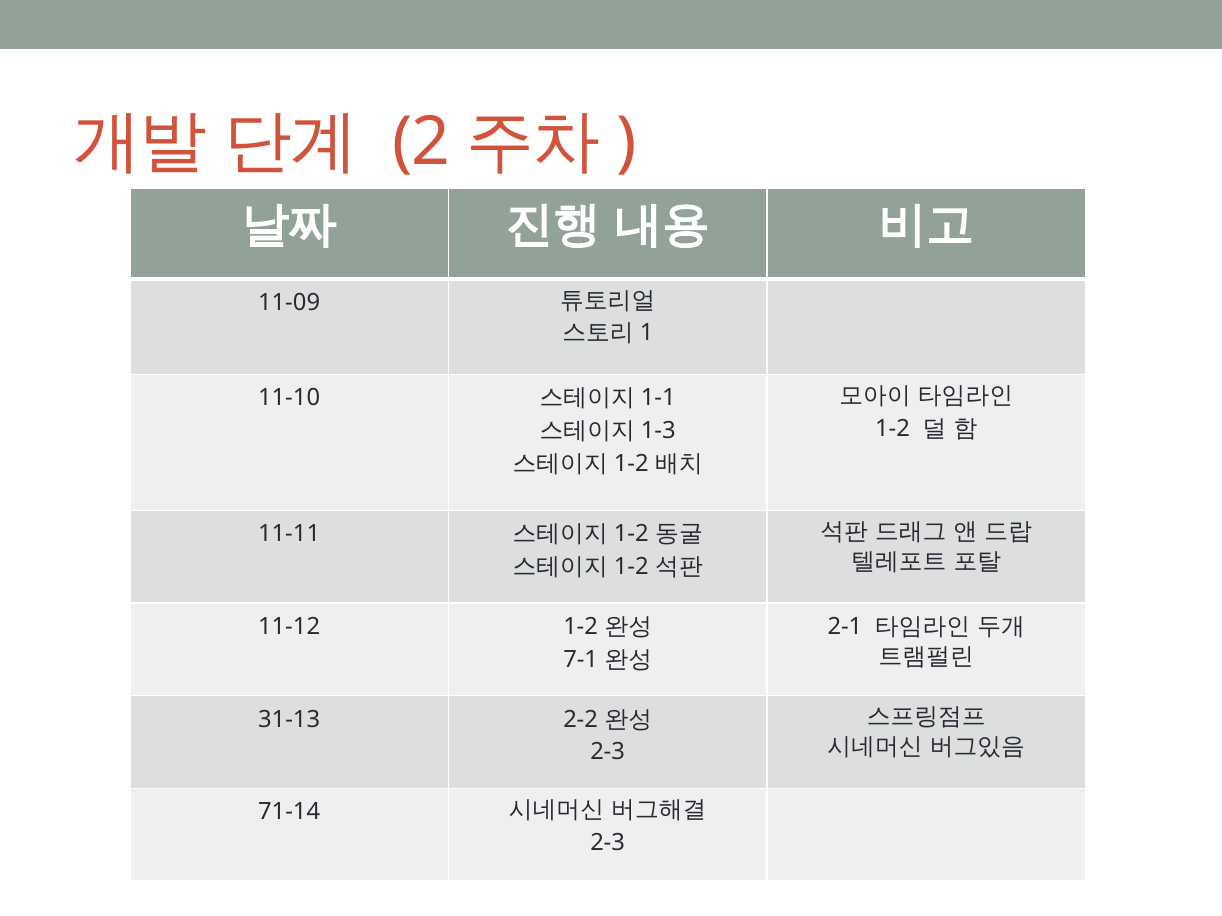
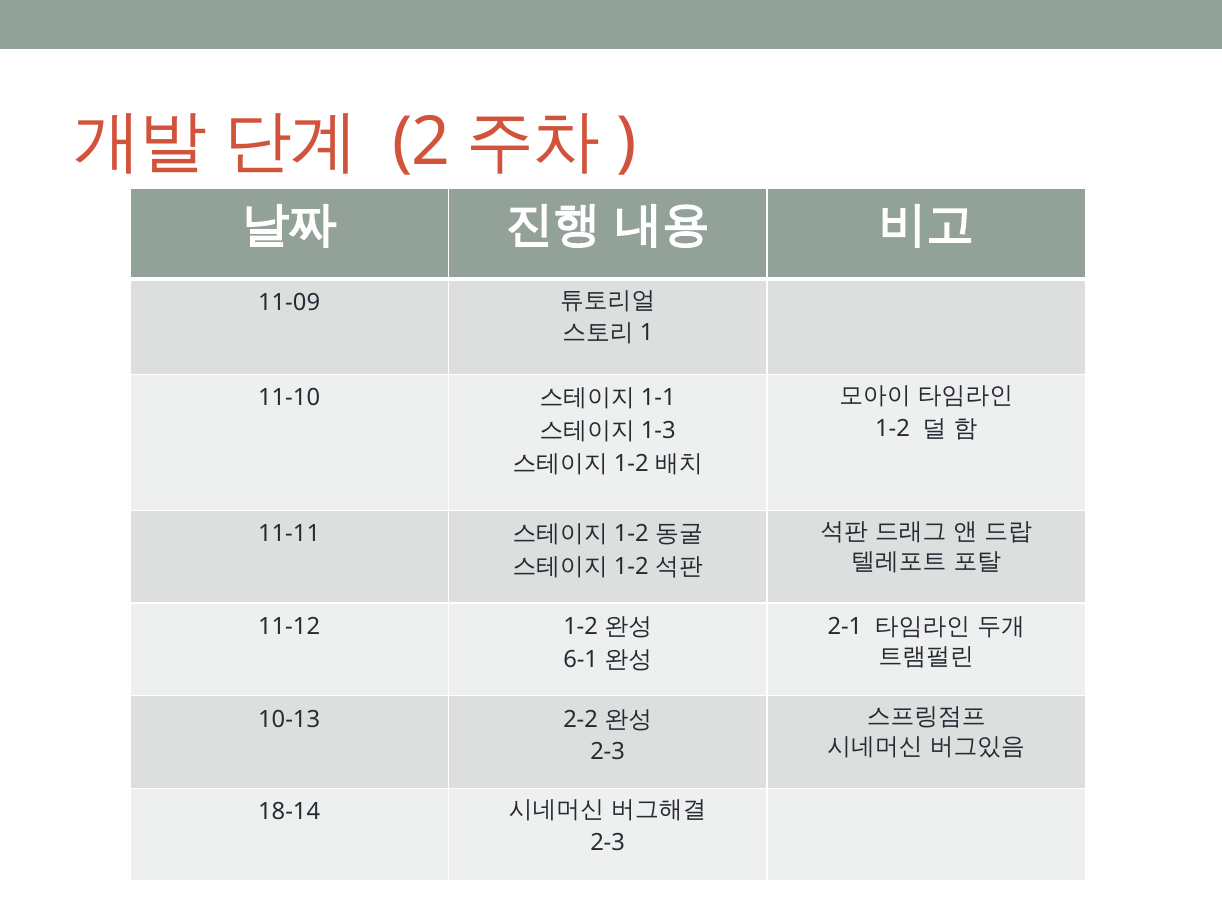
7-1: 7-1 -> 6-1
31-13: 31-13 -> 10-13
71-14: 71-14 -> 18-14
